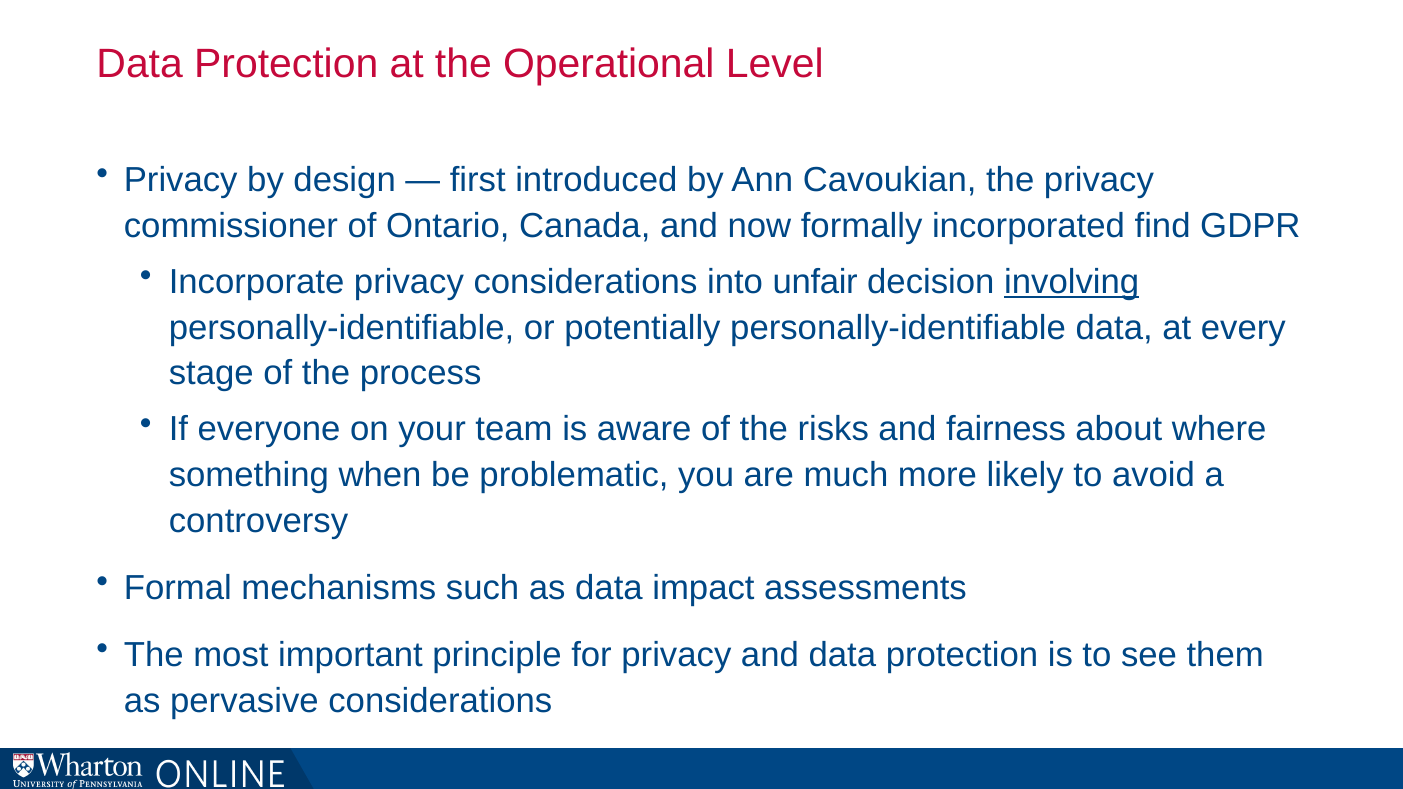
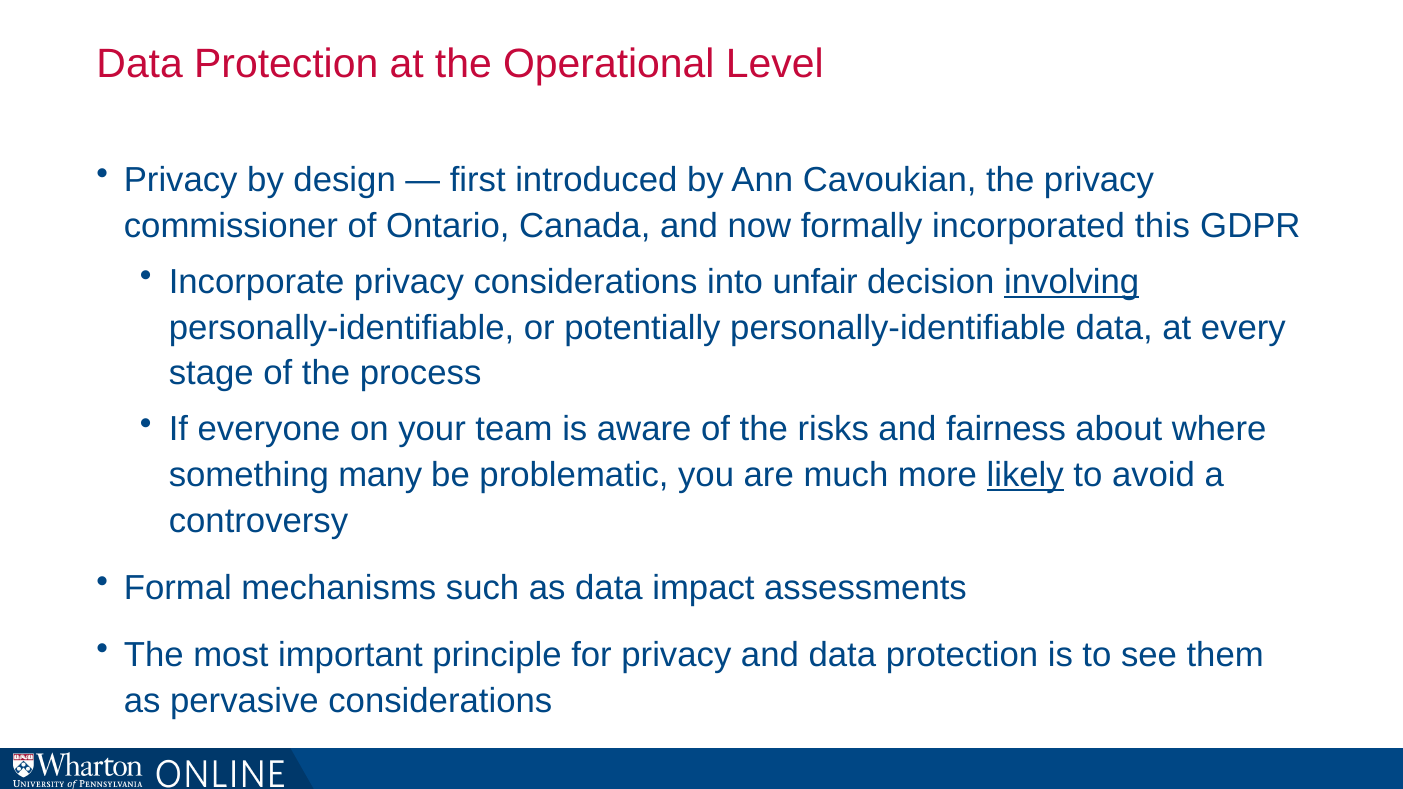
find: find -> this
when: when -> many
likely underline: none -> present
